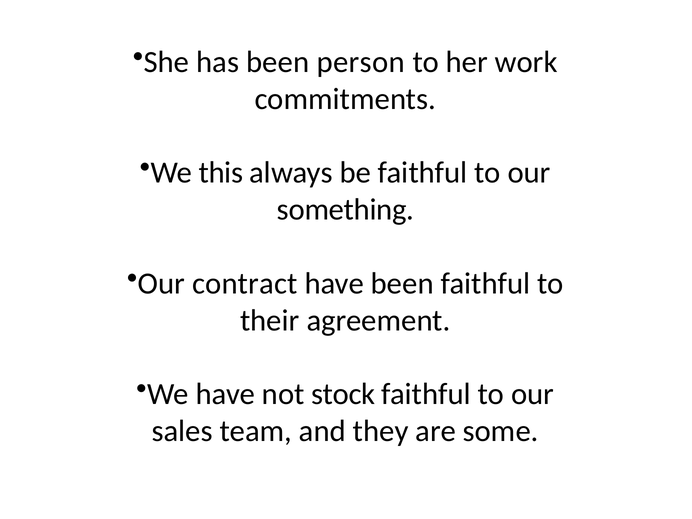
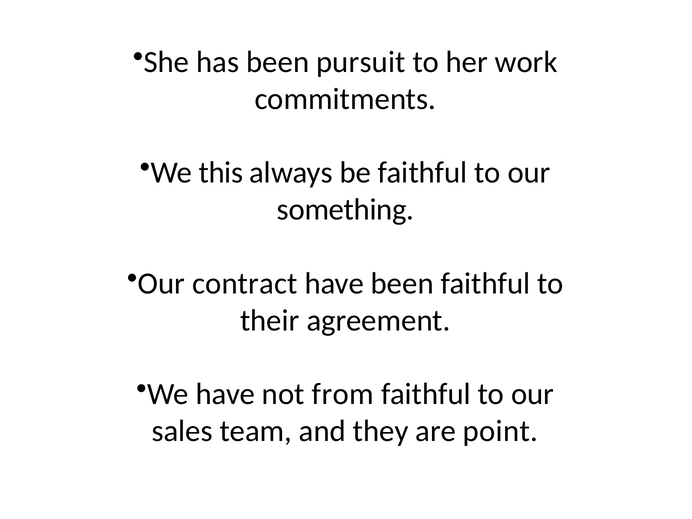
person: person -> pursuit
stock: stock -> from
some: some -> point
